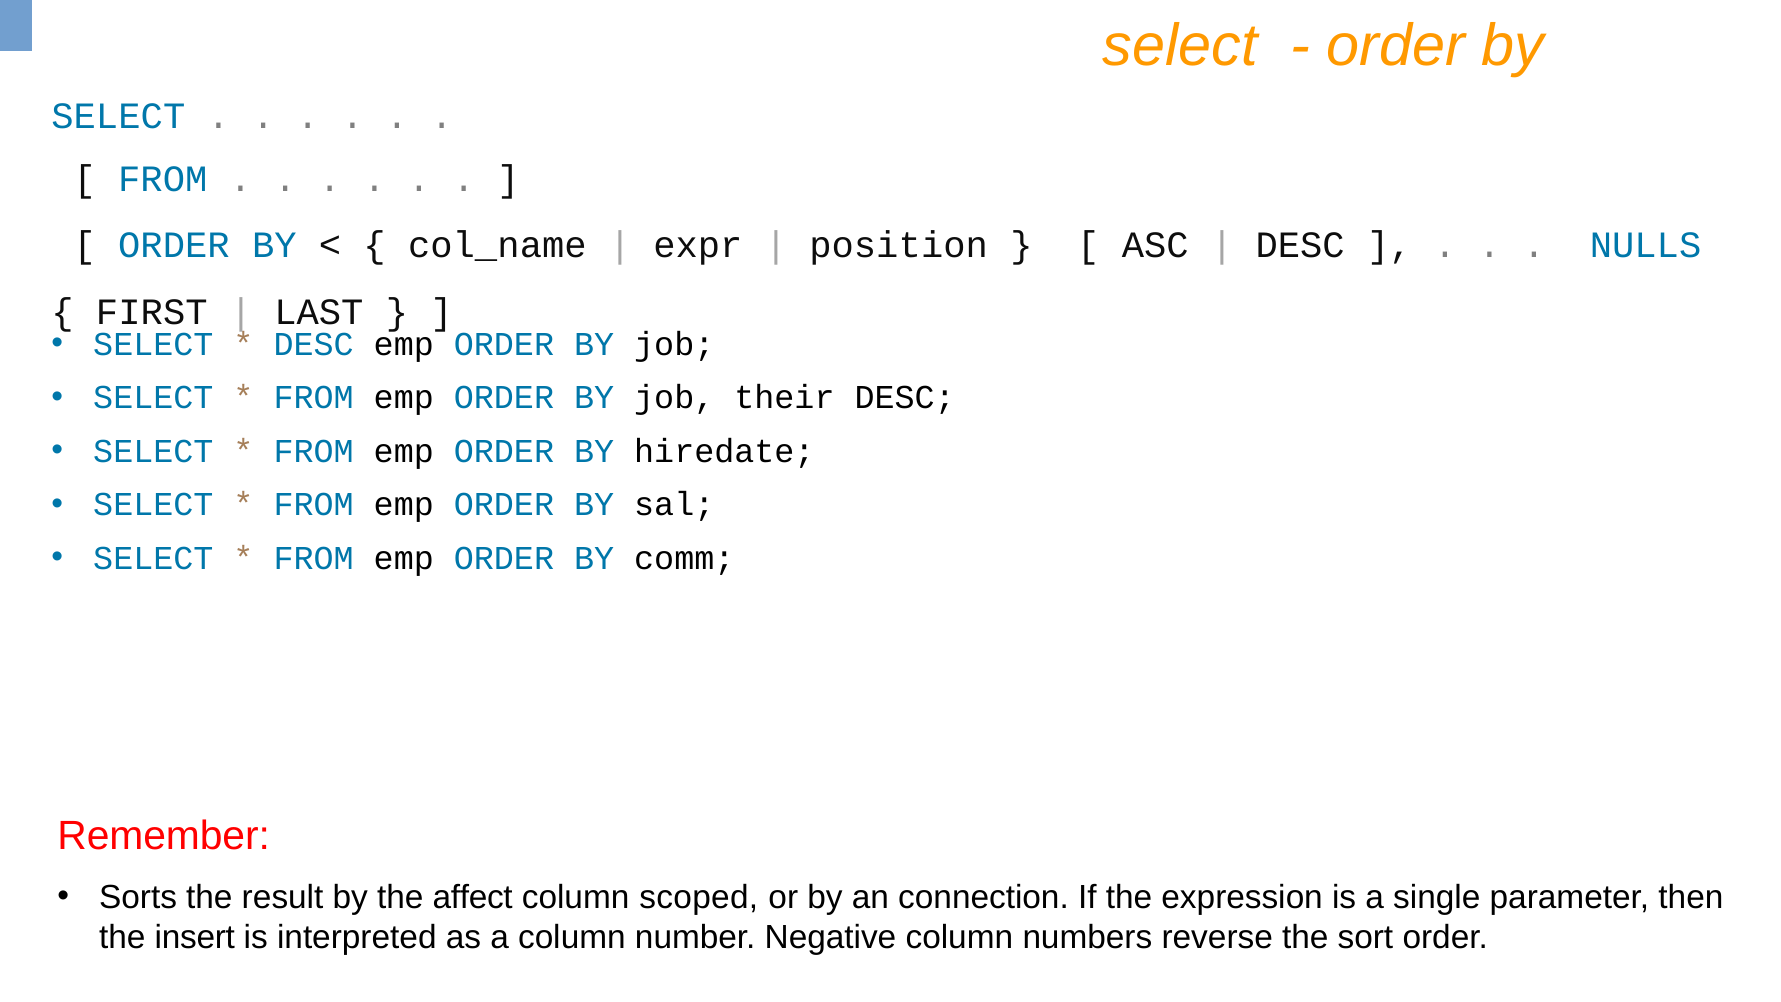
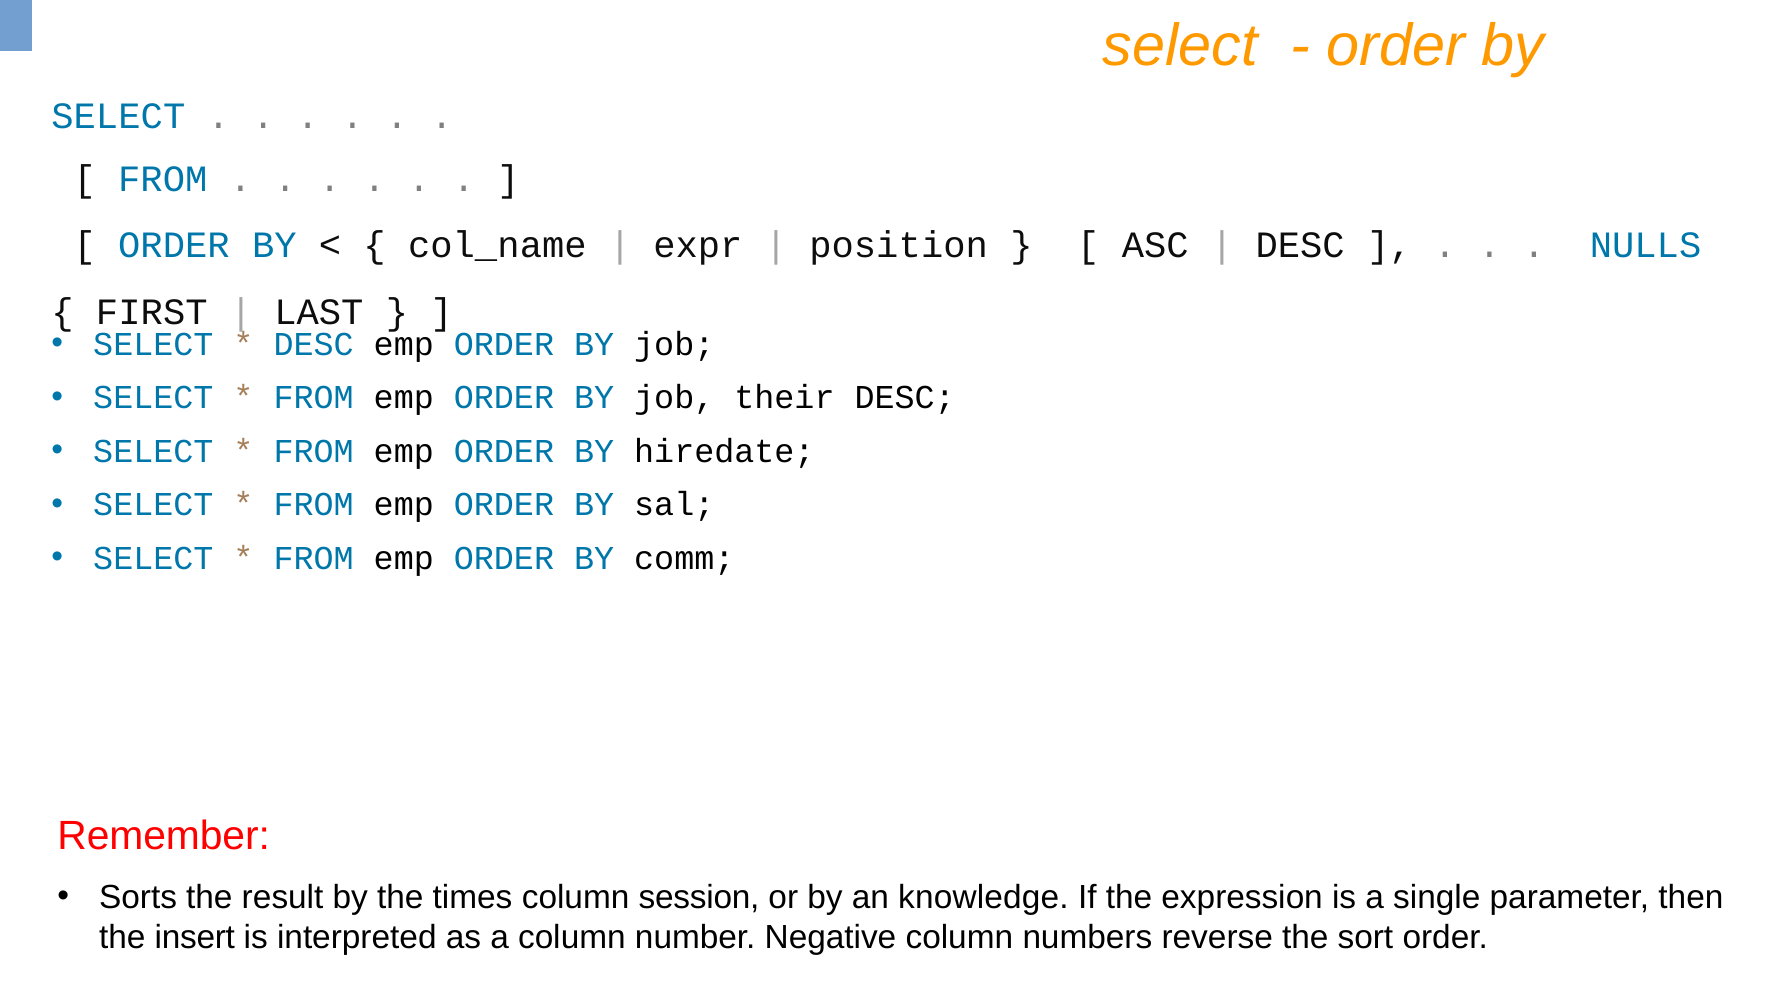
affect: affect -> times
scoped: scoped -> session
connection: connection -> knowledge
